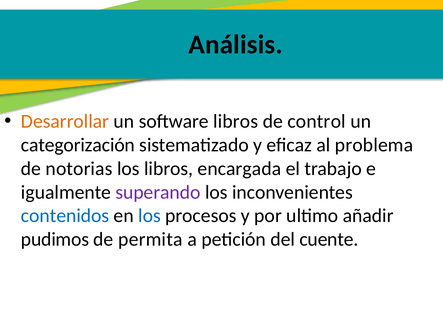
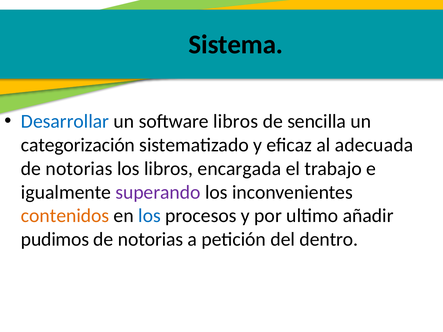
Análisis: Análisis -> Sistema
Desarrollar colour: orange -> blue
control: control -> sencilla
problema: problema -> adecuada
contenidos colour: blue -> orange
permita at (150, 240): permita -> notorias
cuente: cuente -> dentro
